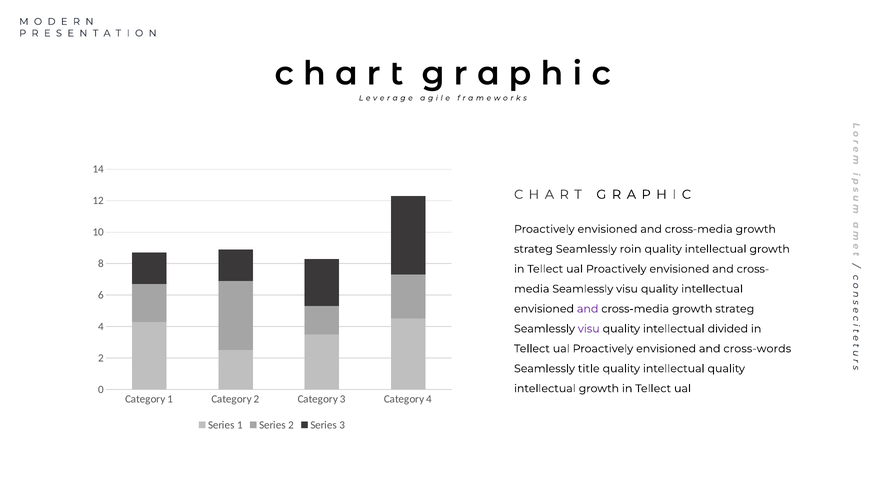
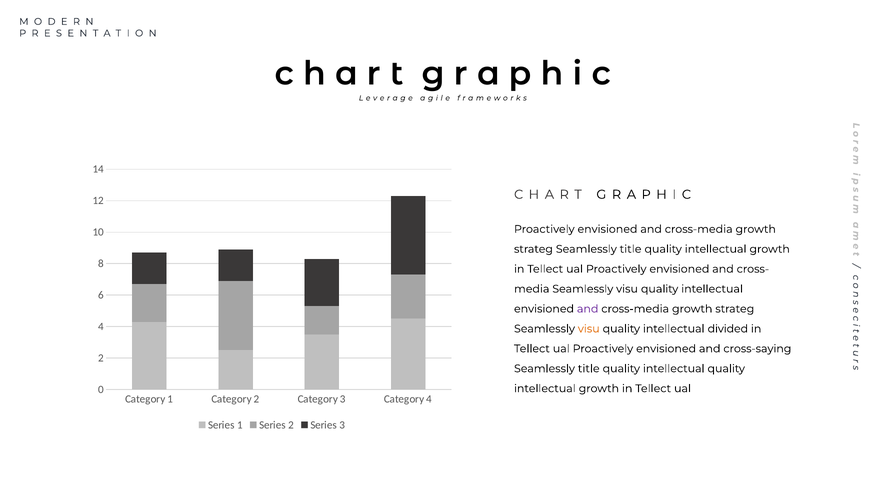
strateg Seamlessly roin: roin -> title
visu at (589, 329) colour: purple -> orange
cross-words: cross-words -> cross-saying
